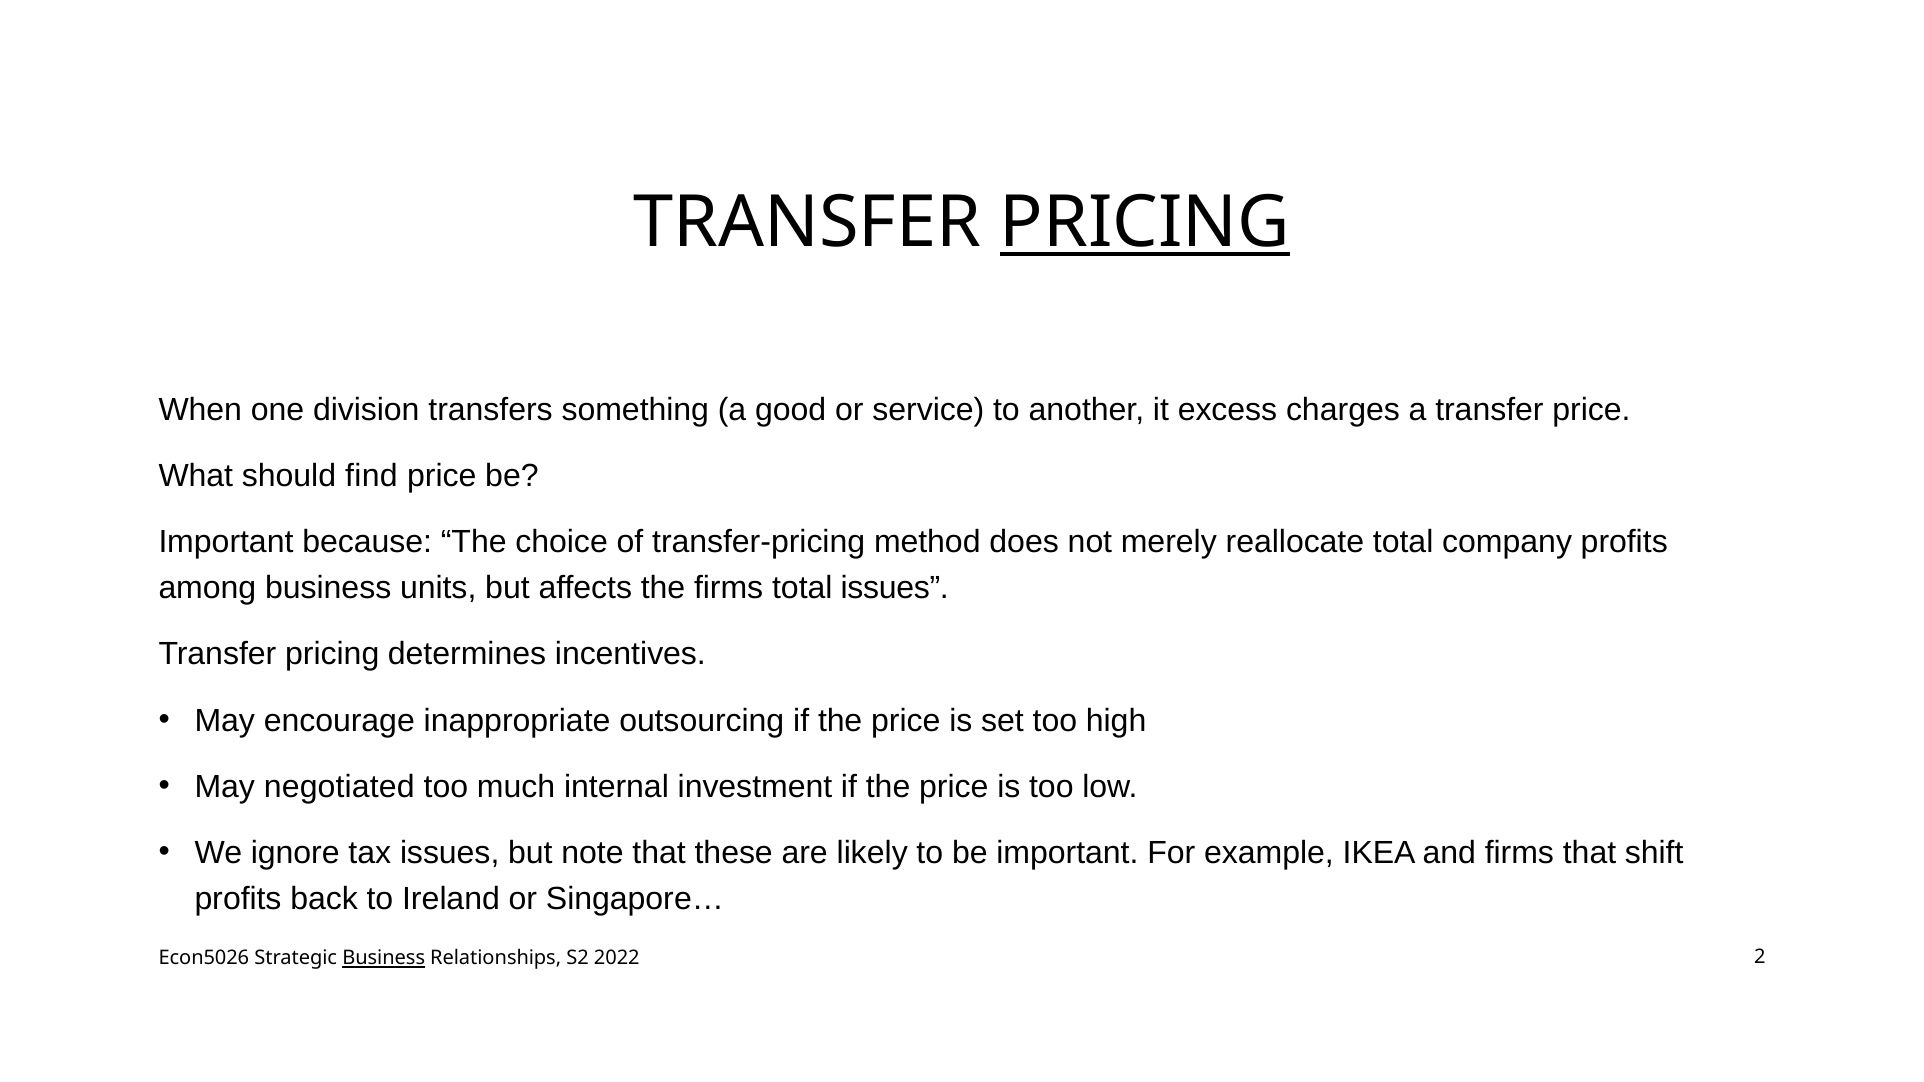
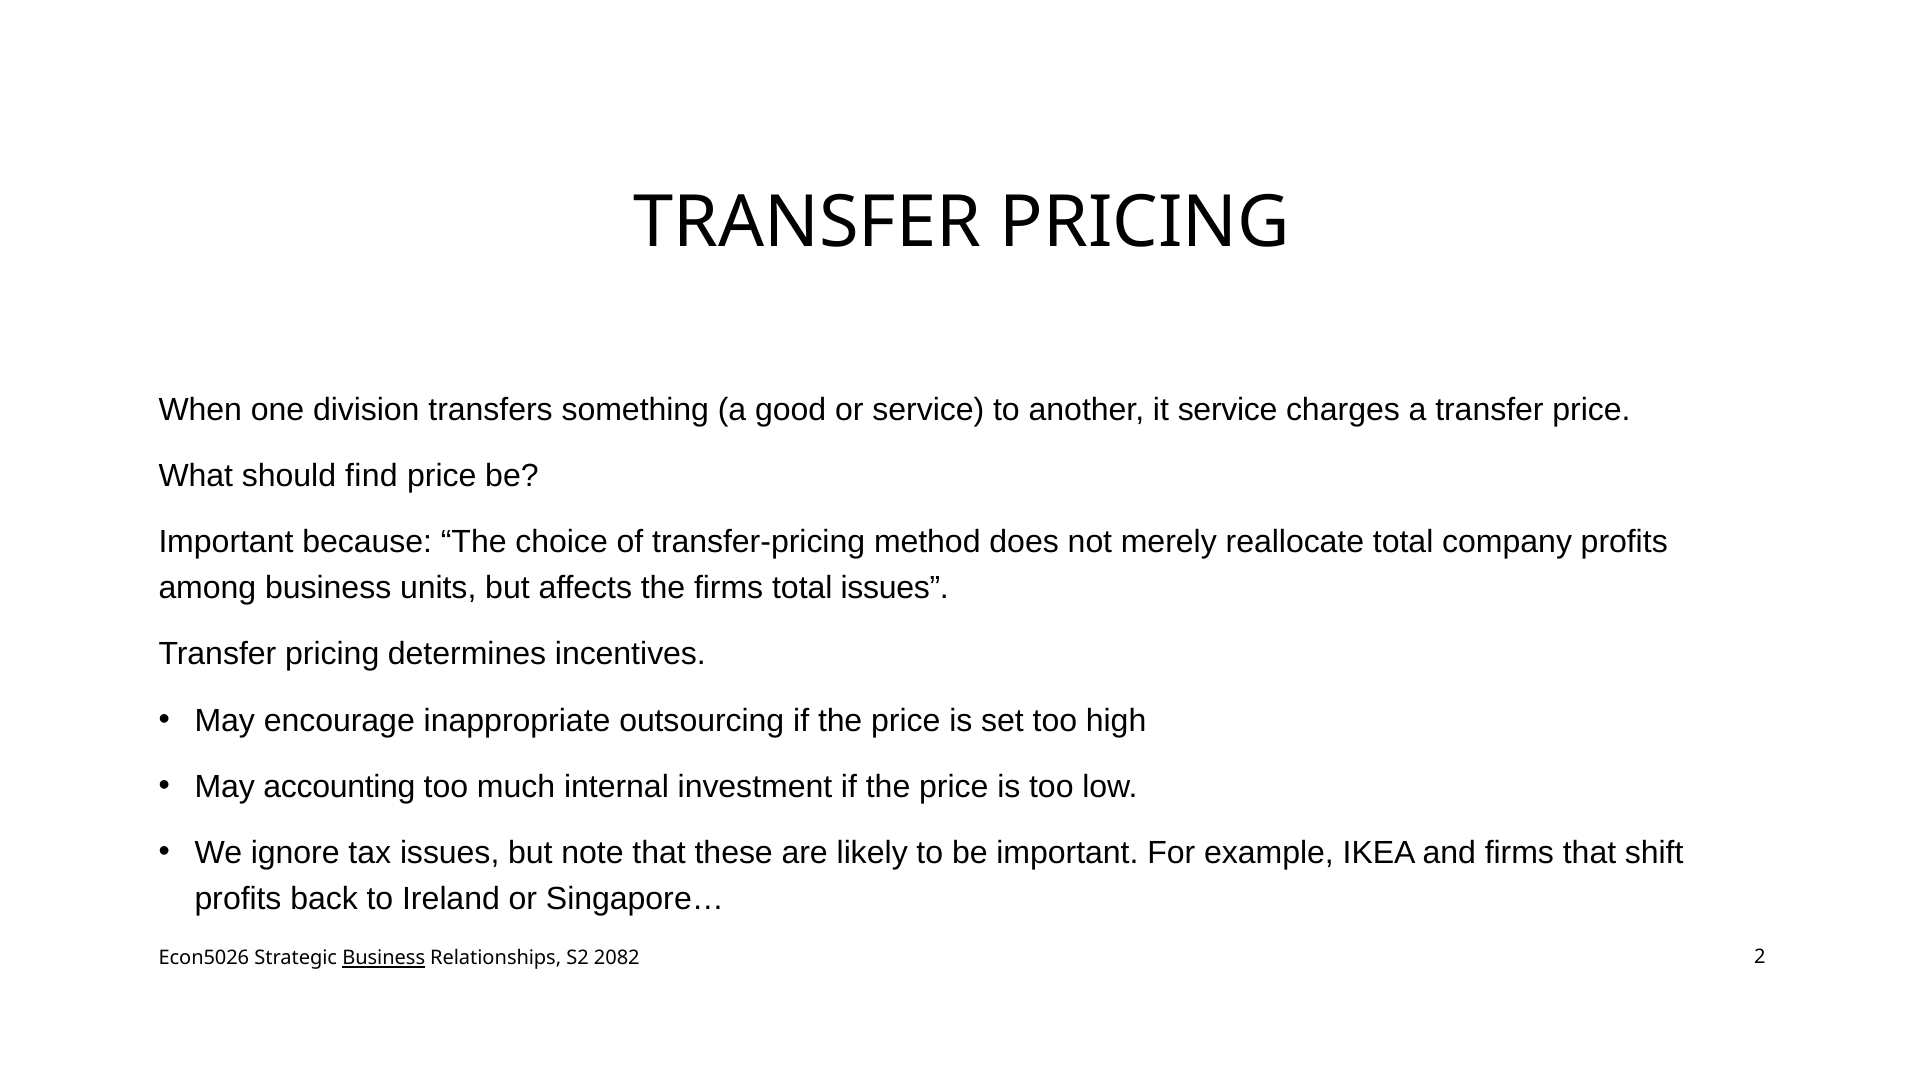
PRICING at (1145, 223) underline: present -> none
it excess: excess -> service
negotiated: negotiated -> accounting
2022: 2022 -> 2082
